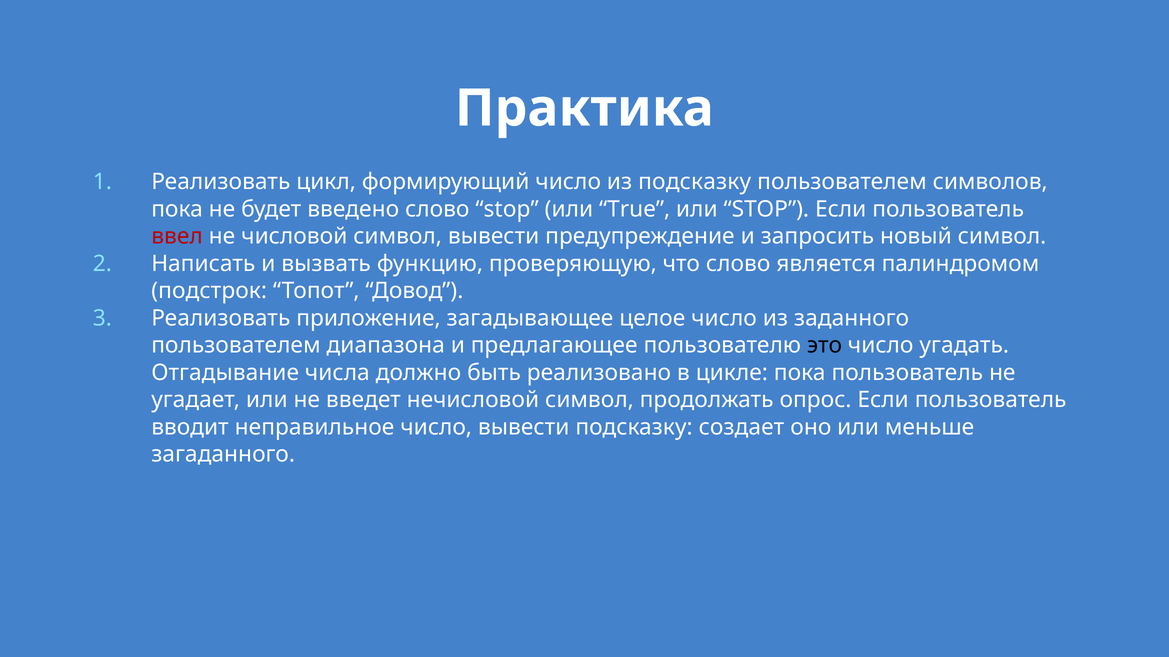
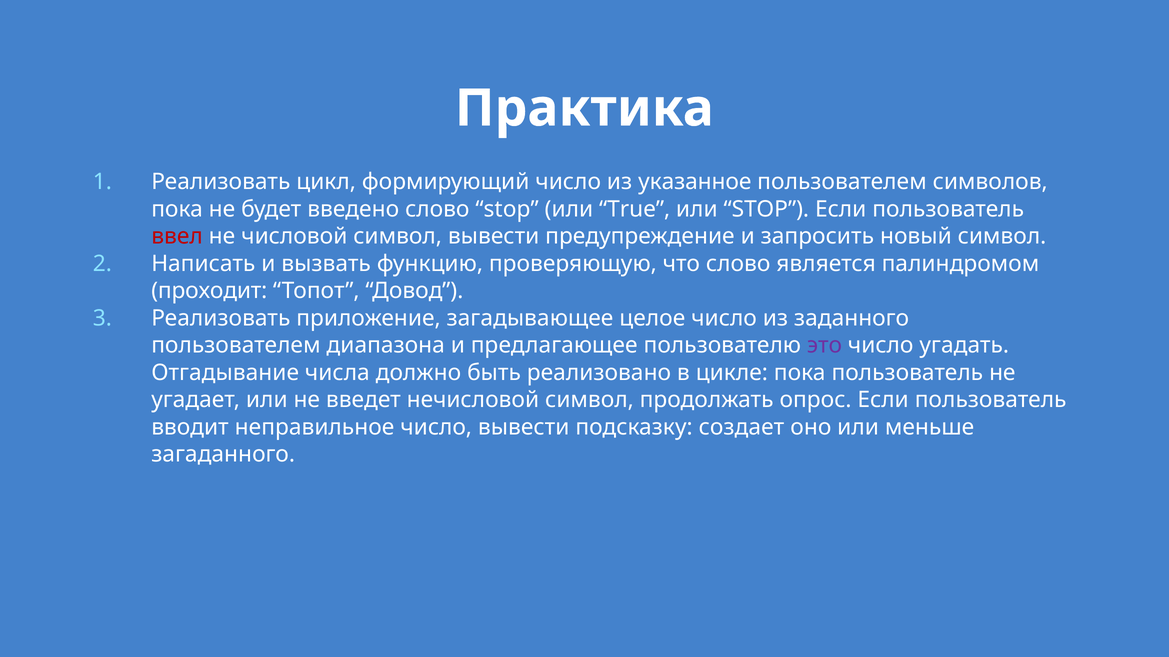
из подсказку: подсказку -> указанное
подстрок: подстрок -> проходит
это colour: black -> purple
